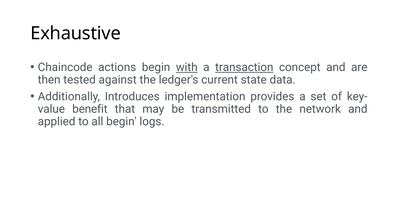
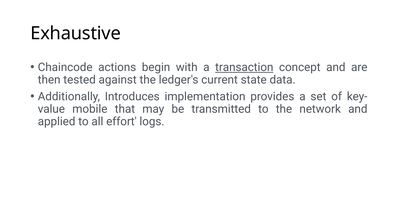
with underline: present -> none
benefit: benefit -> mobile
all begin: begin -> effort
